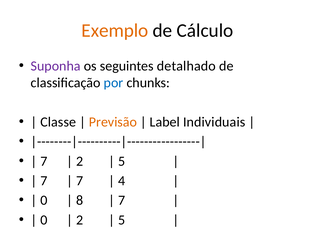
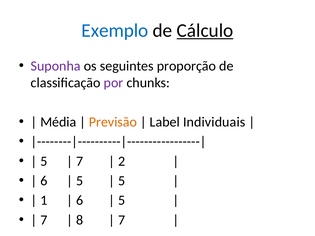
Exemplo colour: orange -> blue
Cálculo at (205, 30) underline: none -> present
detalhado: detalhado -> proporção
por colour: blue -> purple
Classe: Classe -> Média
7 at (44, 161): 7 -> 5
2 at (80, 161): 2 -> 7
5 at (122, 161): 5 -> 2
7 at (44, 181): 7 -> 6
7 at (80, 181): 7 -> 5
4 at (122, 181): 4 -> 5
0 at (44, 201): 0 -> 1
8 at (80, 201): 8 -> 6
7 at (122, 201): 7 -> 5
0 at (44, 220): 0 -> 7
2 at (80, 220): 2 -> 8
5 at (122, 220): 5 -> 7
